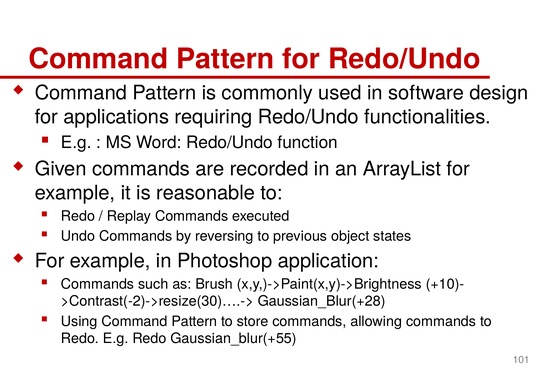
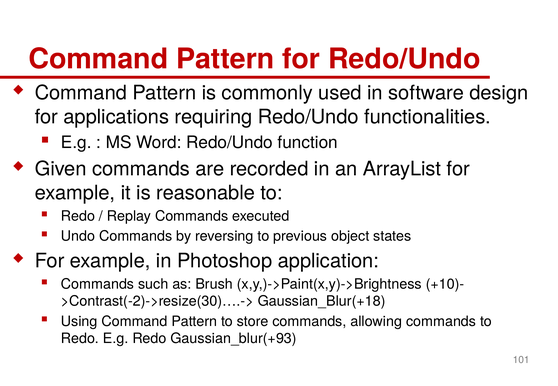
Gaussian_Blur(+28: Gaussian_Blur(+28 -> Gaussian_Blur(+18
Gaussian_blur(+55: Gaussian_blur(+55 -> Gaussian_blur(+93
